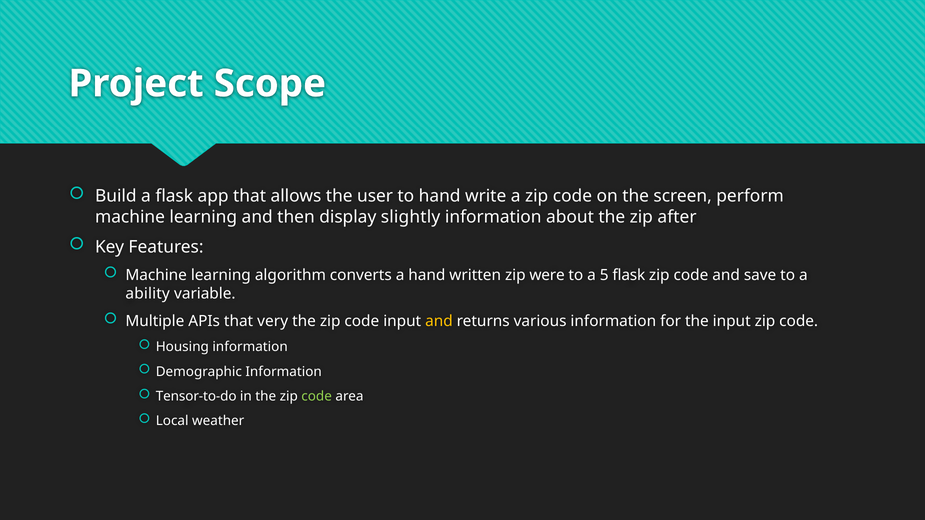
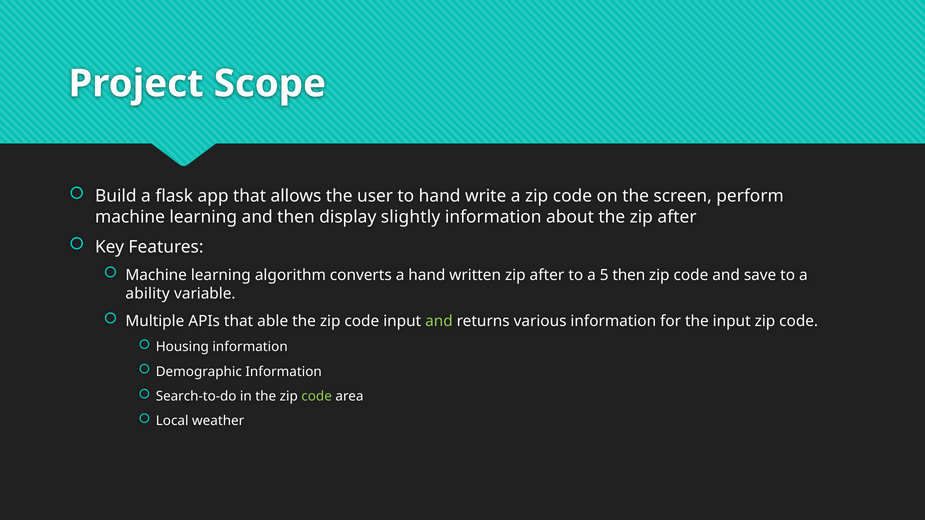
written zip were: were -> after
5 flask: flask -> then
very: very -> able
and at (439, 321) colour: yellow -> light green
Tensor-to-do: Tensor-to-do -> Search-to-do
